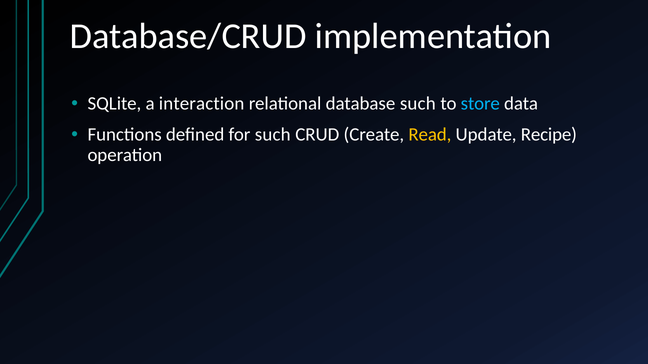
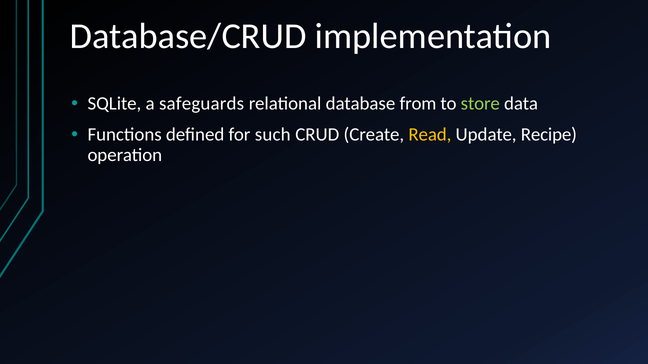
interaction: interaction -> safeguards
database such: such -> from
store colour: light blue -> light green
